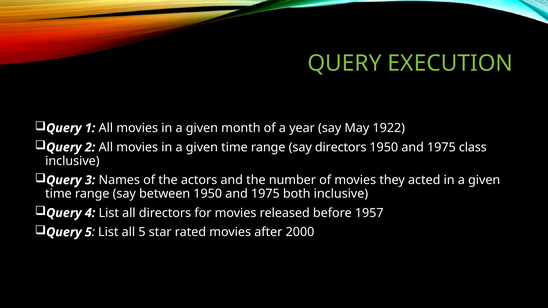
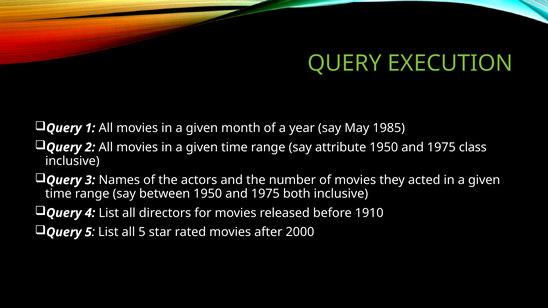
1922: 1922 -> 1985
say directors: directors -> attribute
1957: 1957 -> 1910
